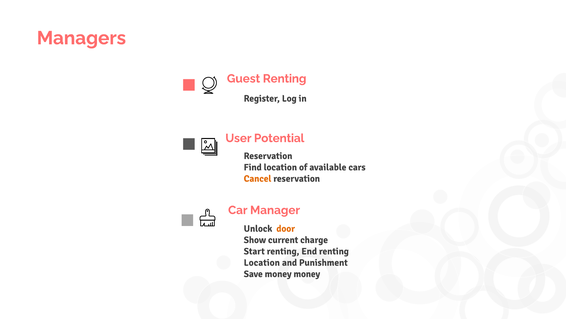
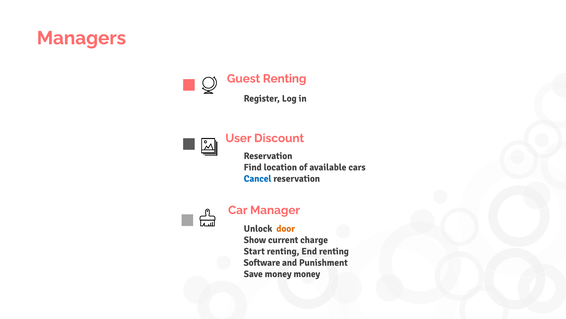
Potential: Potential -> Discount
Cancel colour: orange -> blue
Location at (262, 262): Location -> Software
